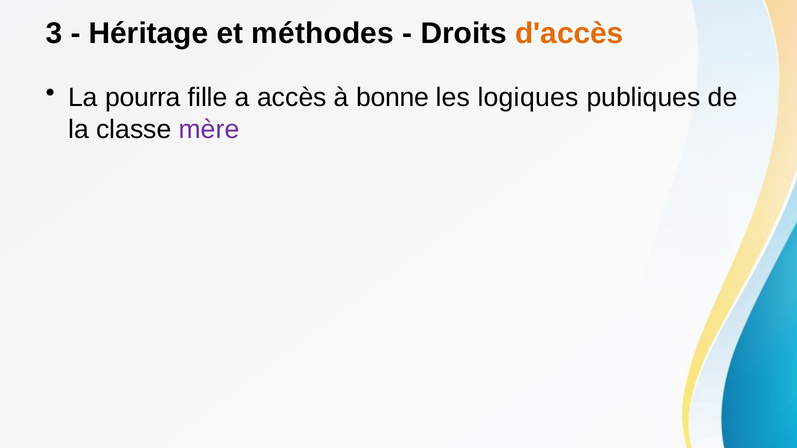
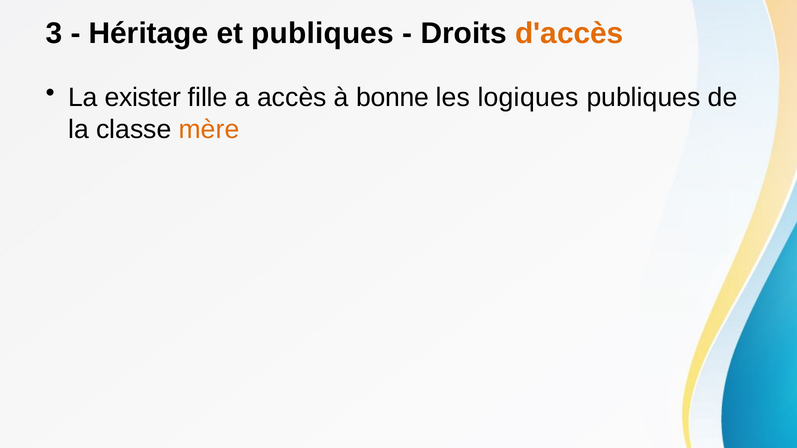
et méthodes: méthodes -> publiques
pourra: pourra -> exister
mère colour: purple -> orange
